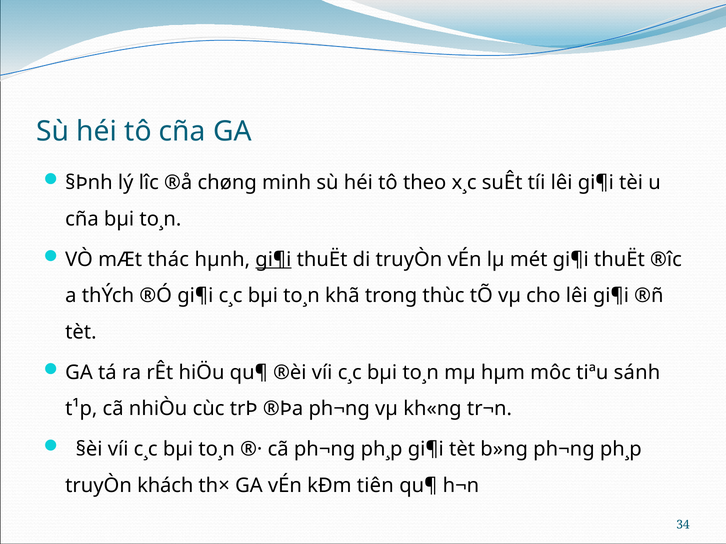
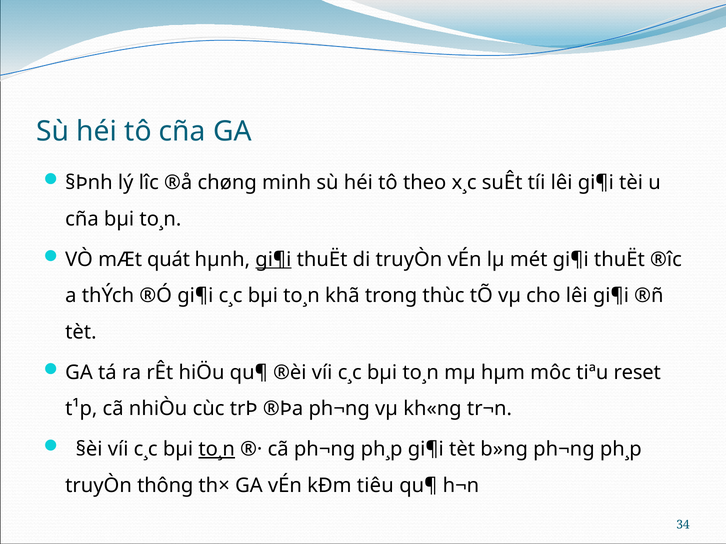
thác: thác -> quát
sánh: sánh -> reset
to¸n at (217, 450) underline: none -> present
khách: khách -> thông
tiên: tiên -> tiêu
